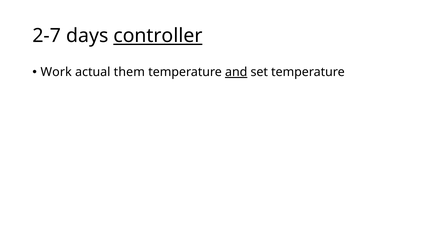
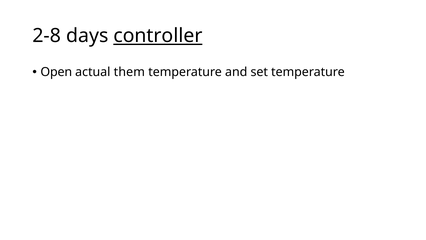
2-7: 2-7 -> 2-8
Work: Work -> Open
and underline: present -> none
